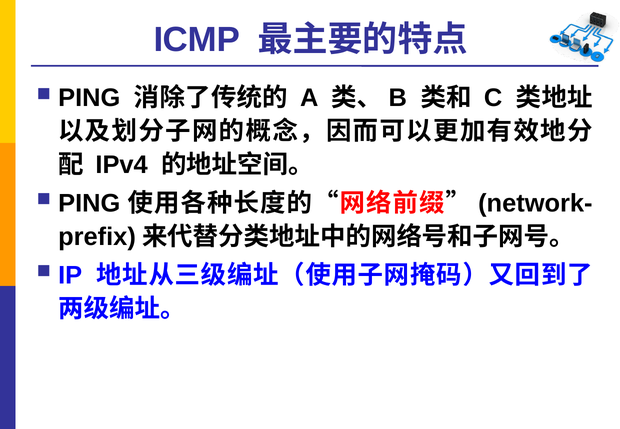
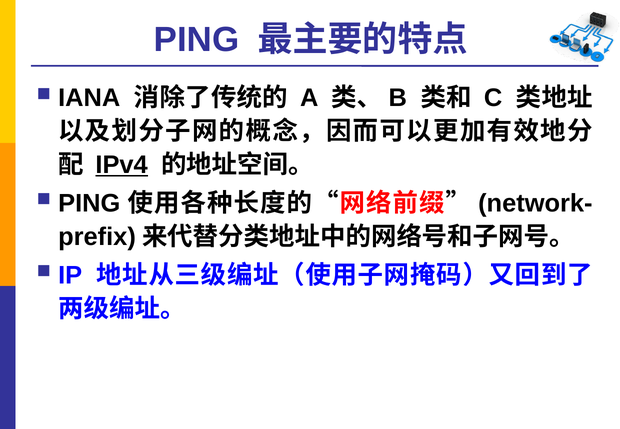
ICMP at (197, 40): ICMP -> PING
PING at (89, 98): PING -> IANA
IPv4 underline: none -> present
